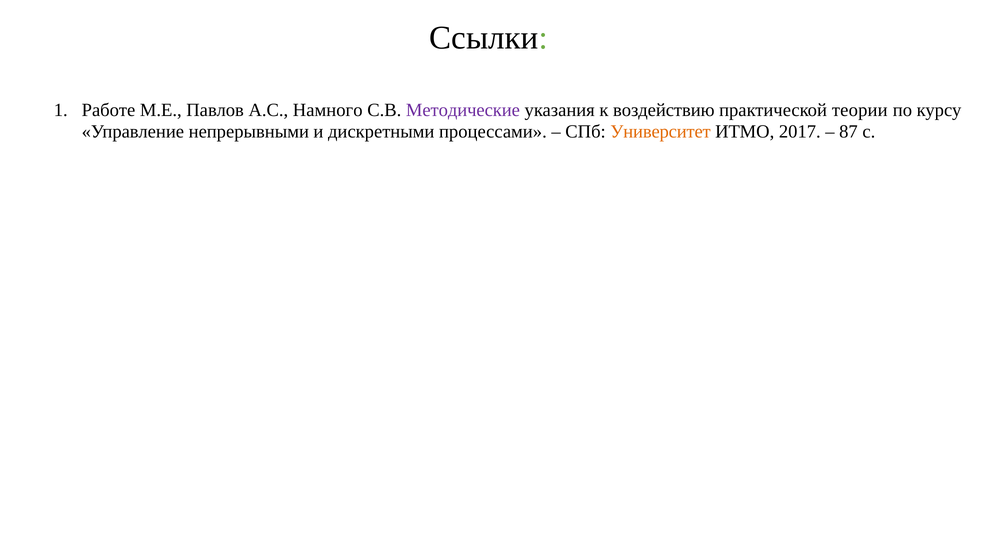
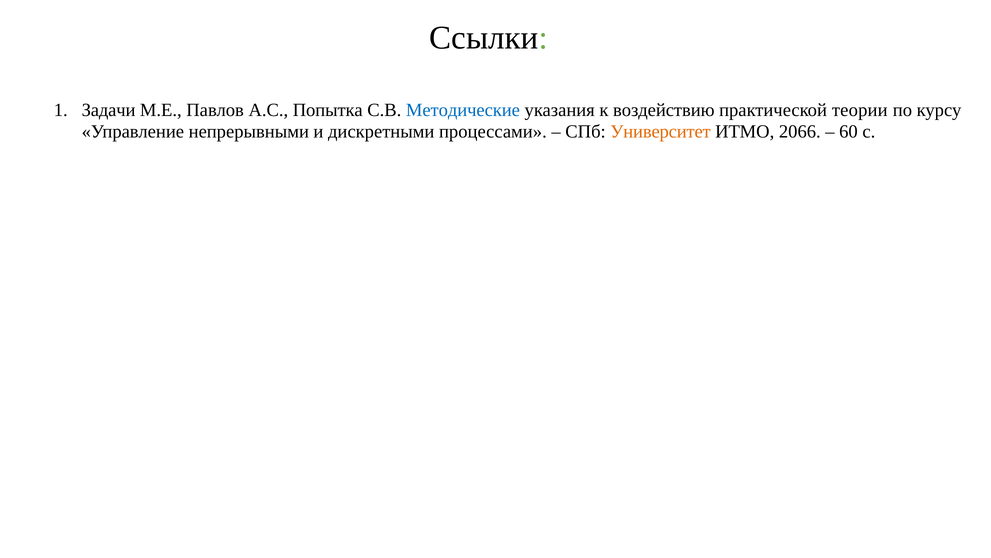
Работе: Работе -> Задачи
Намного: Намного -> Попытка
Методические colour: purple -> blue
2017: 2017 -> 2066
87: 87 -> 60
